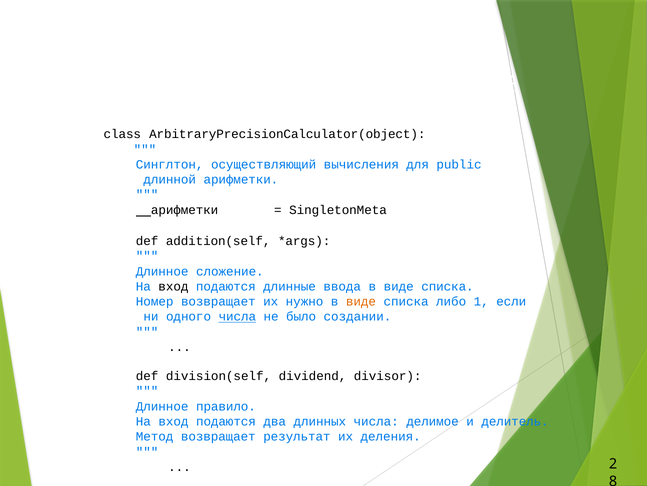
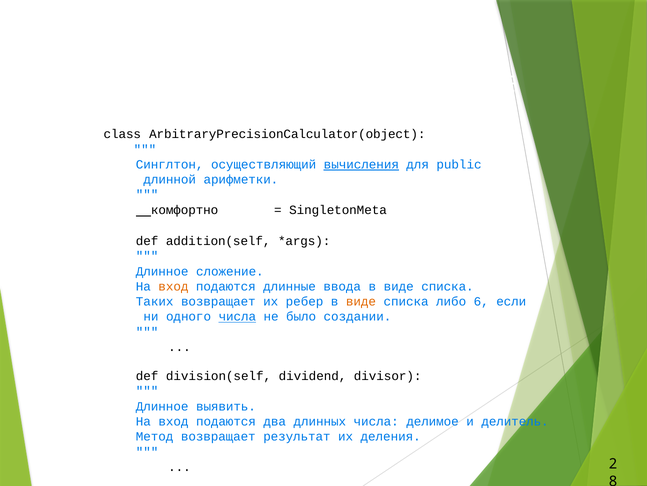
вычисления underline: none -> present
арифметки at (185, 210): арифметки -> комфортно
вход at (173, 286) colour: black -> orange
Номер: Номер -> Таких
нужно: нужно -> ребер
1: 1 -> 6
правило: правило -> выявить
